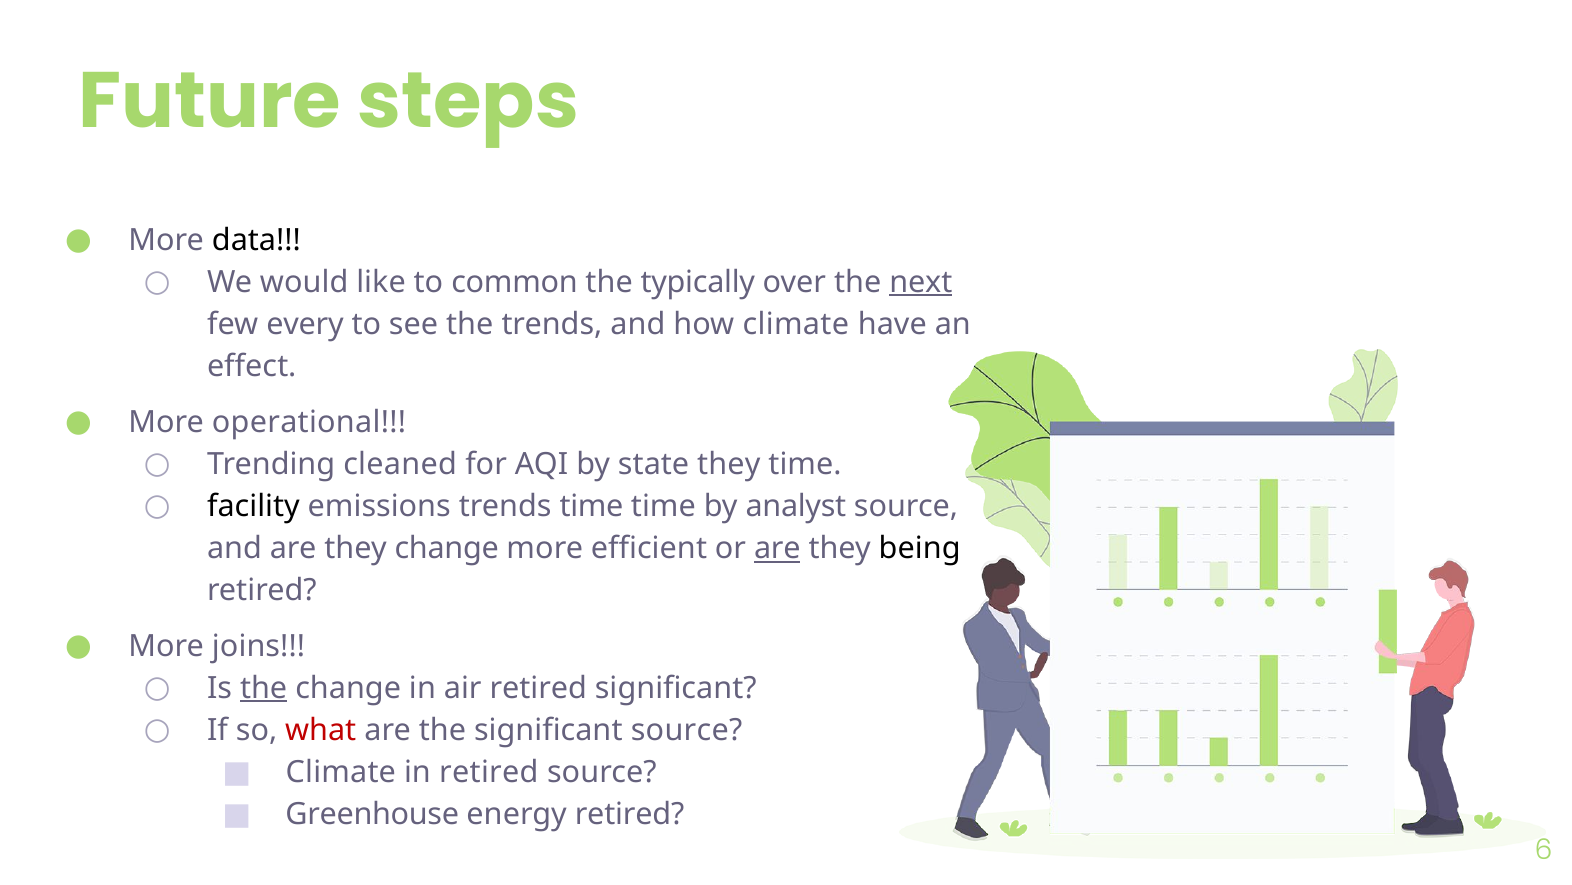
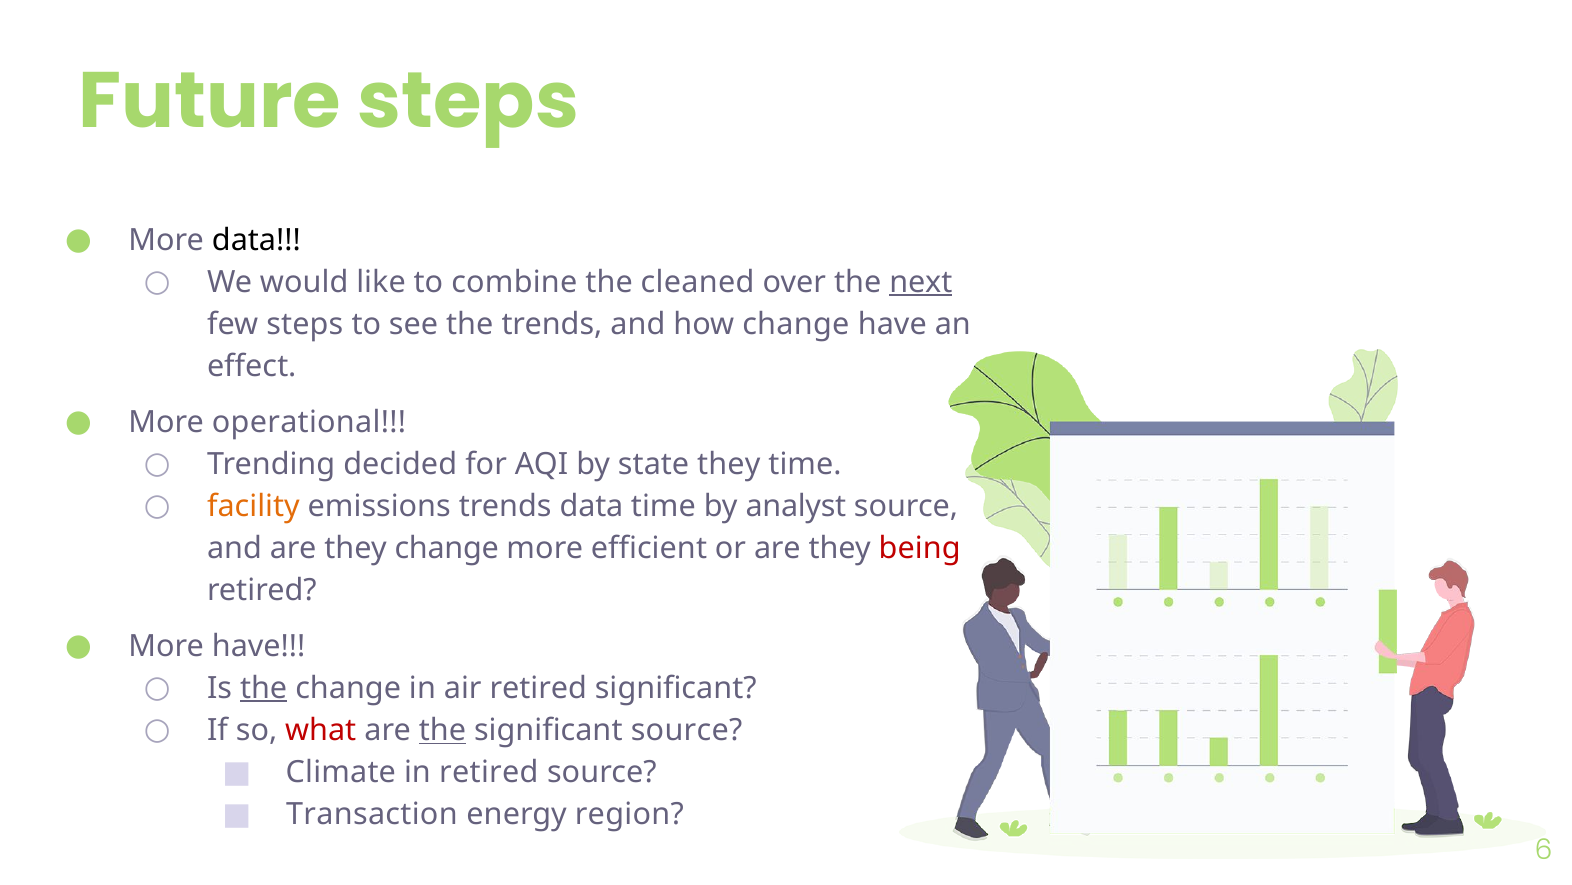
common: common -> combine
typically: typically -> cleaned
few every: every -> steps
how climate: climate -> change
cleaned: cleaned -> decided
facility colour: black -> orange
trends time: time -> data
are at (777, 548) underline: present -> none
being colour: black -> red
More joins: joins -> have
the at (443, 730) underline: none -> present
Greenhouse: Greenhouse -> Transaction
energy retired: retired -> region
